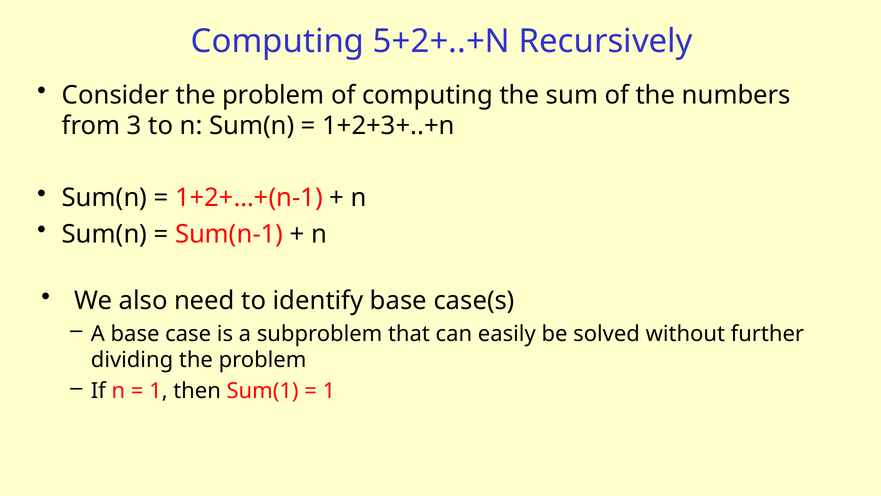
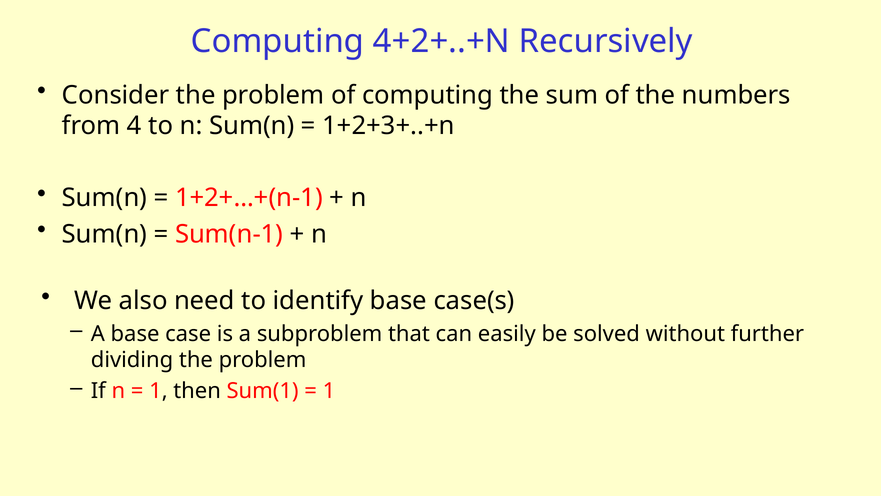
5+2+..+N: 5+2+..+N -> 4+2+..+N
3: 3 -> 4
